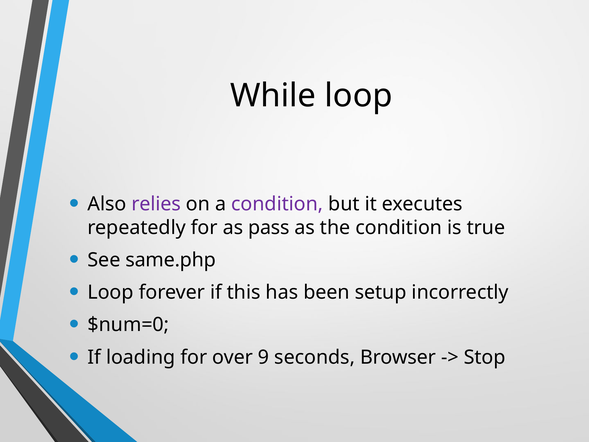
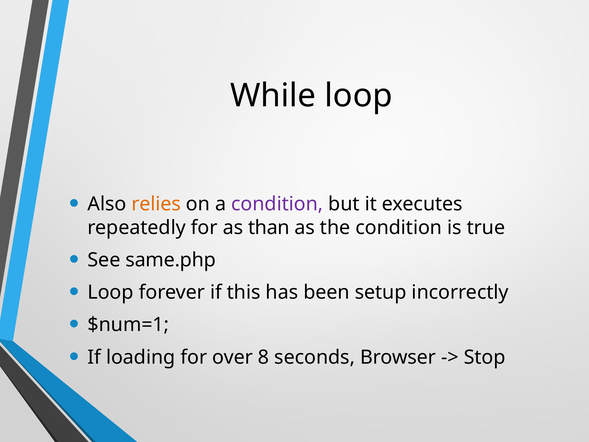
relies colour: purple -> orange
pass: pass -> than
$num=0: $num=0 -> $num=1
9: 9 -> 8
